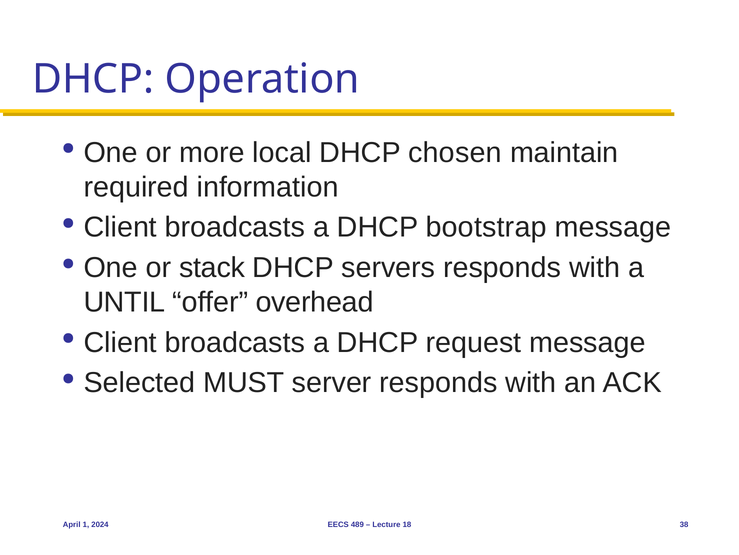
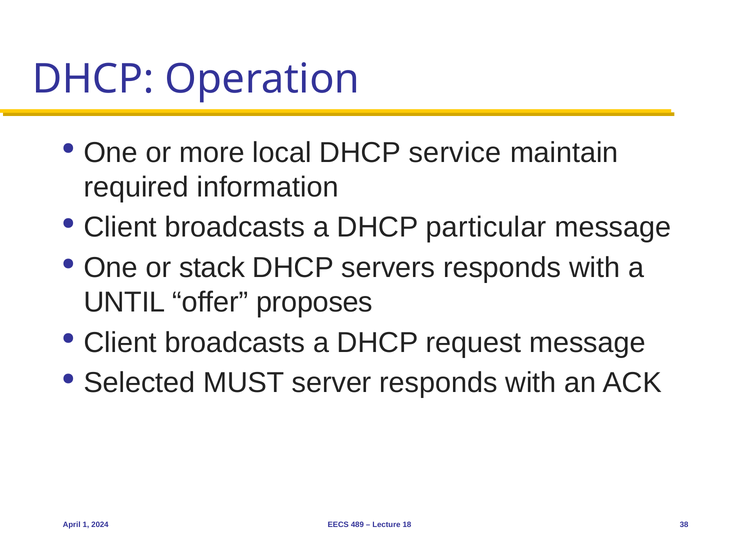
chosen: chosen -> service
bootstrap: bootstrap -> particular
overhead: overhead -> proposes
